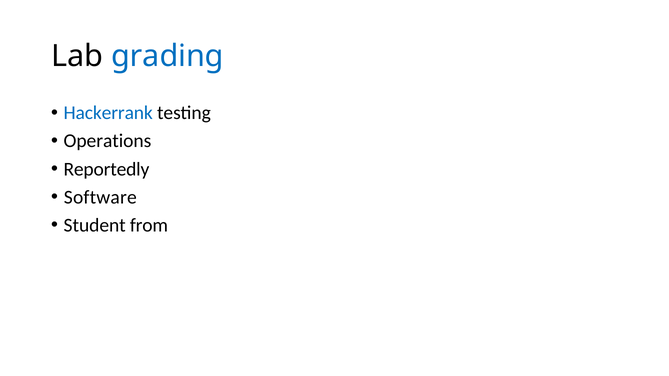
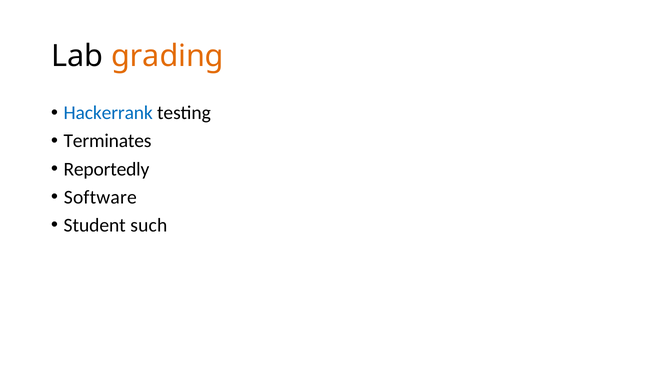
grading colour: blue -> orange
Operations: Operations -> Terminates
from: from -> such
